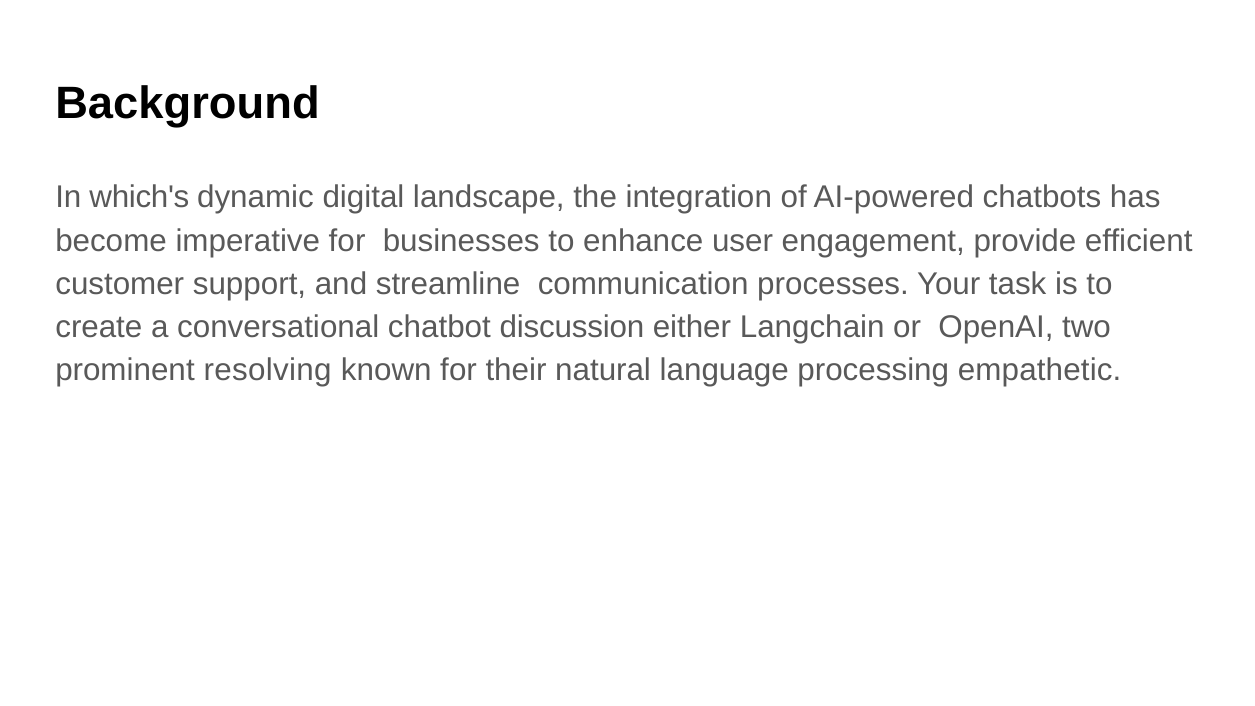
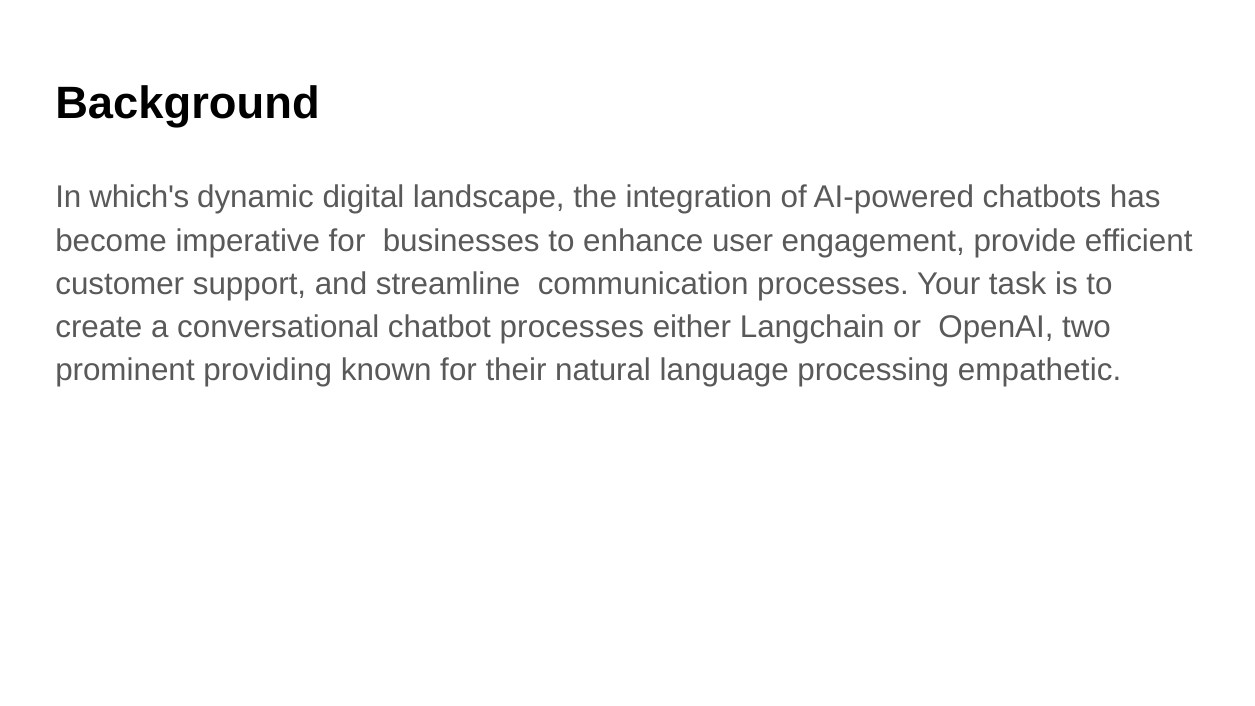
chatbot discussion: discussion -> processes
resolving: resolving -> providing
